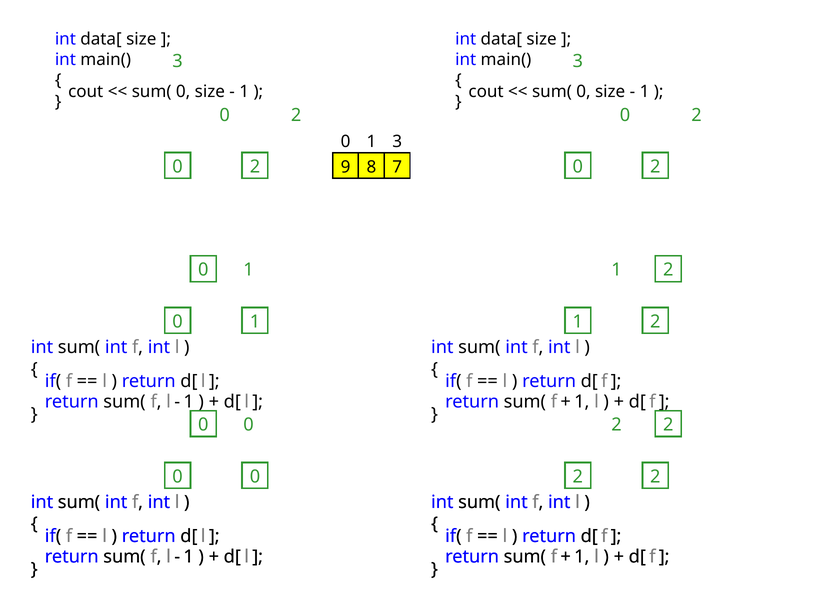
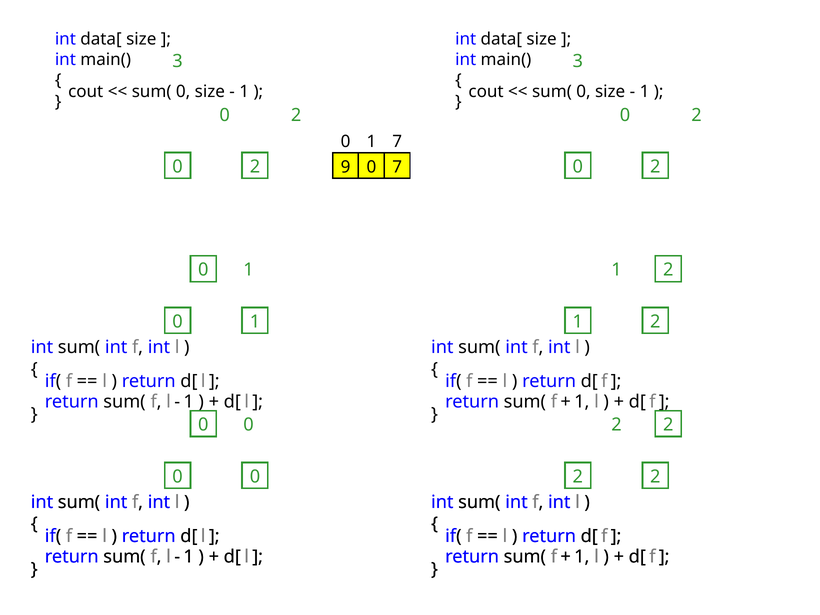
1 3: 3 -> 7
9 8: 8 -> 0
